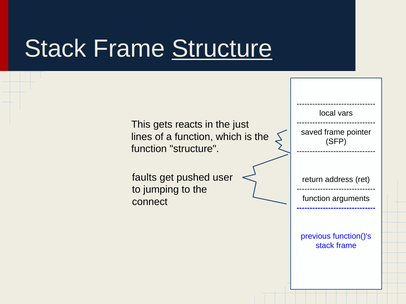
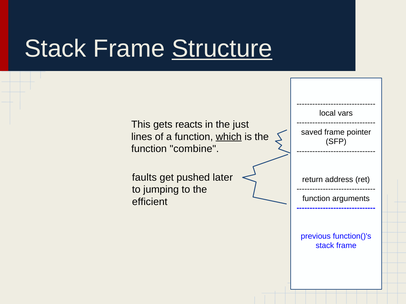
which underline: none -> present
function structure: structure -> combine
user: user -> later
connect: connect -> efficient
